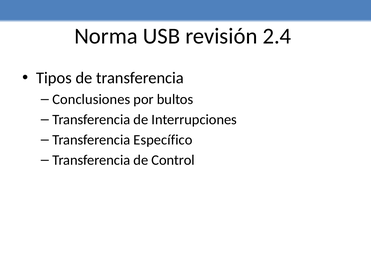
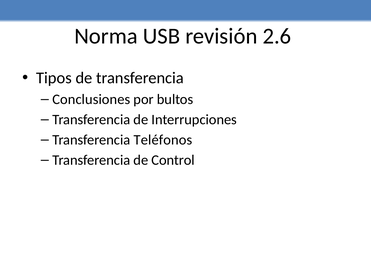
2.4: 2.4 -> 2.6
Específico: Específico -> Teléfonos
